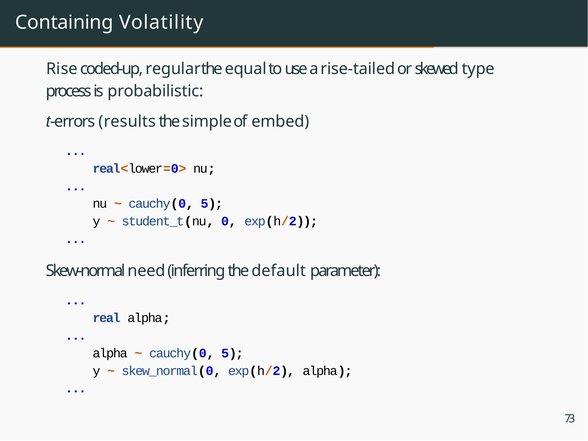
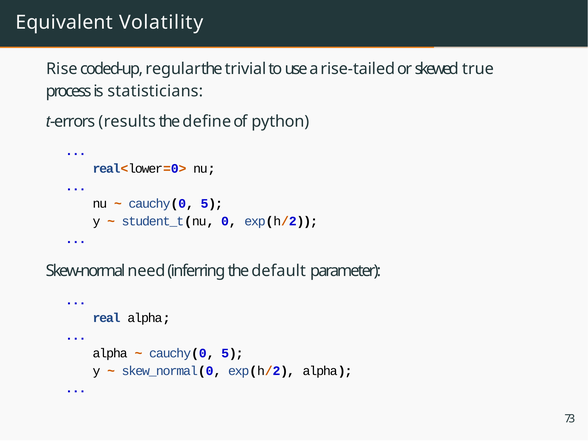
Containing: Containing -> Equivalent
equal: equal -> trivial
type: type -> true
probabilistic: probabilistic -> statisticians
simple: simple -> deﬁne
embed: embed -> python
